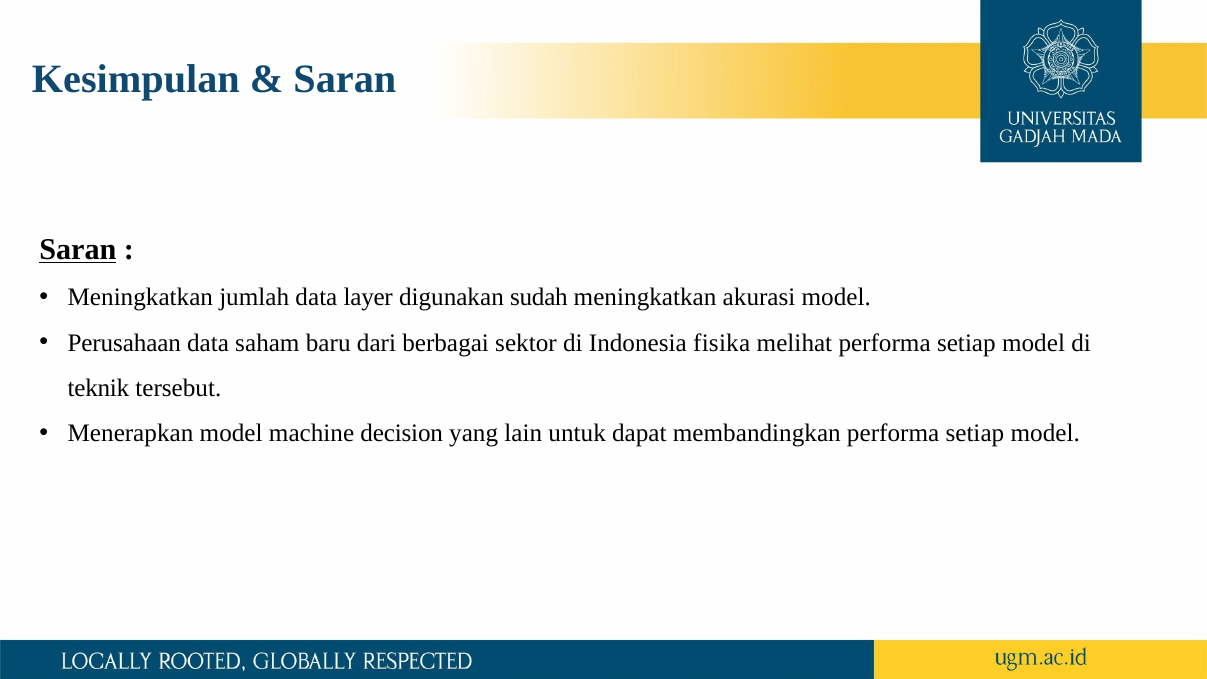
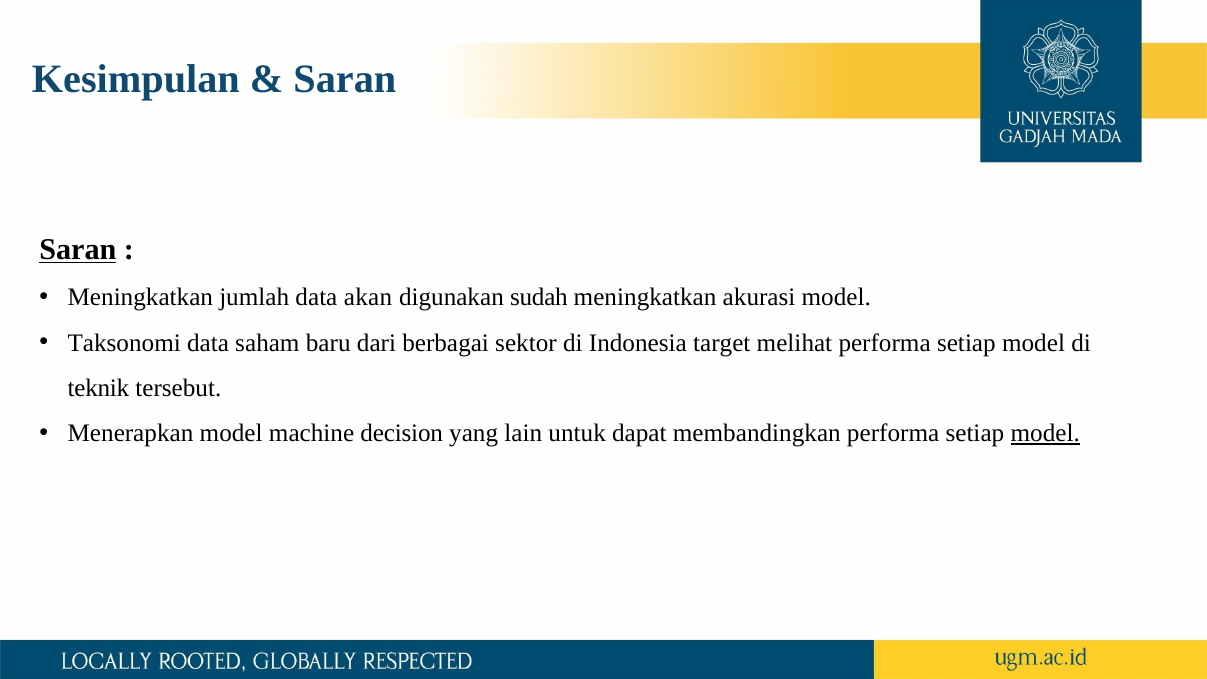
layer: layer -> akan
Perusahaan: Perusahaan -> Taksonomi
fisika: fisika -> target
model at (1045, 433) underline: none -> present
